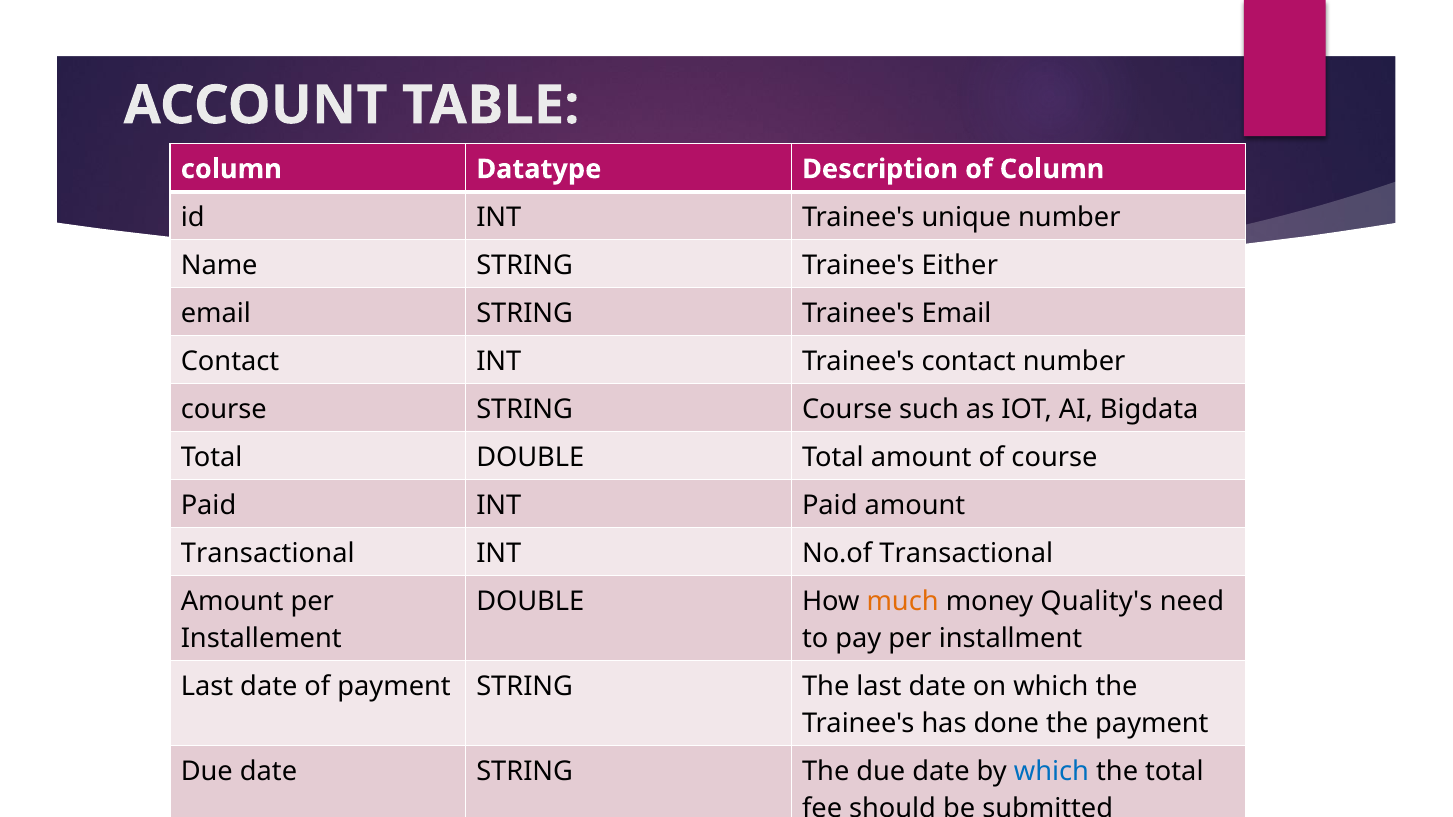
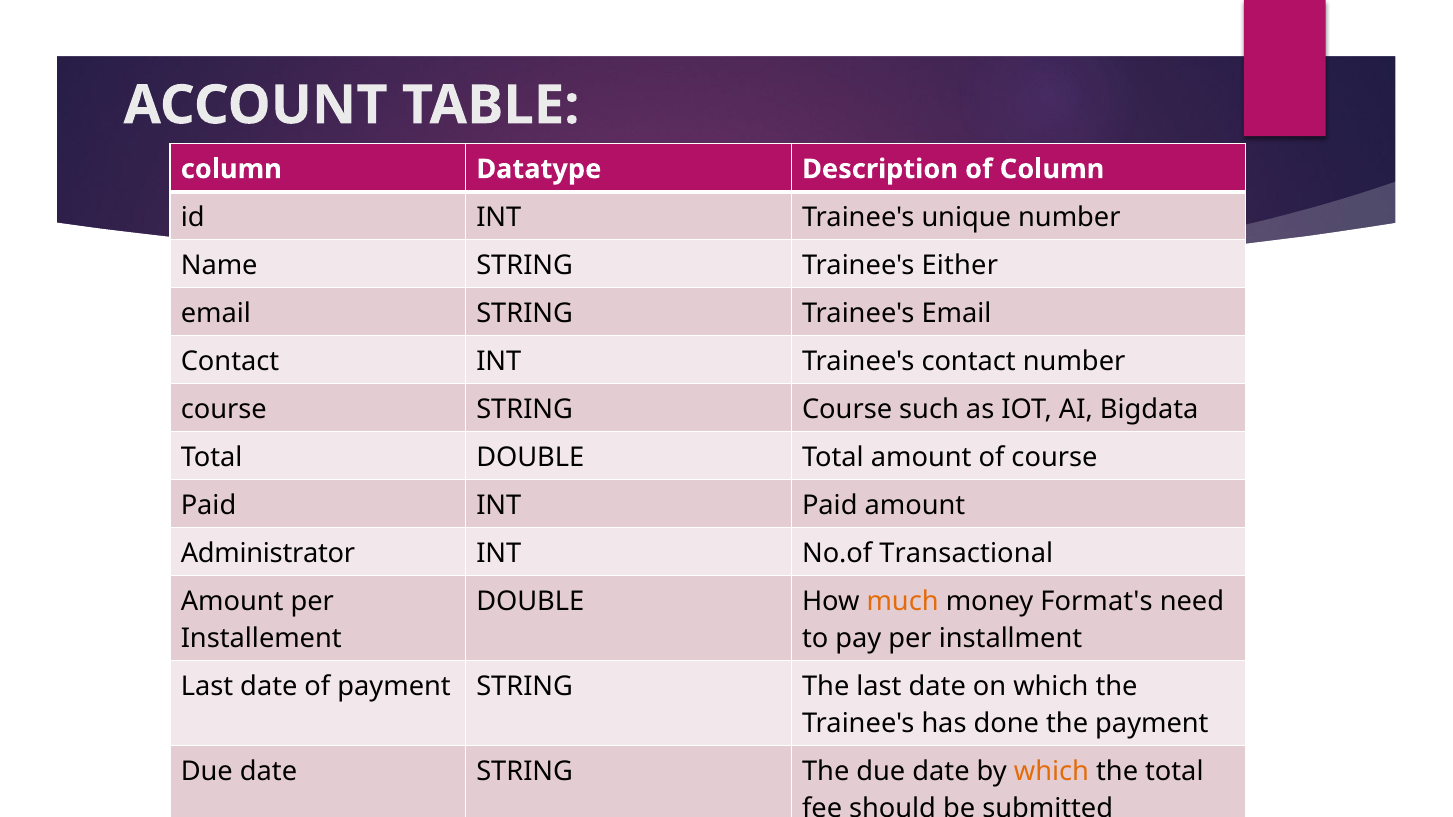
Transactional at (268, 553): Transactional -> Administrator
Quality's: Quality's -> Format's
which at (1051, 771) colour: blue -> orange
